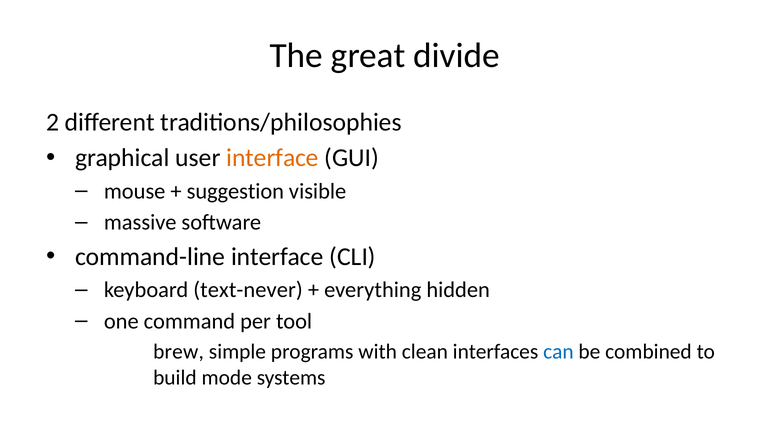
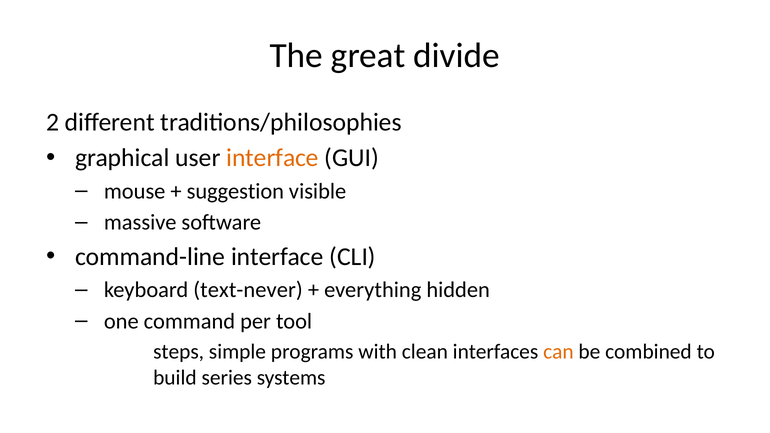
brew: brew -> steps
can colour: blue -> orange
mode: mode -> series
